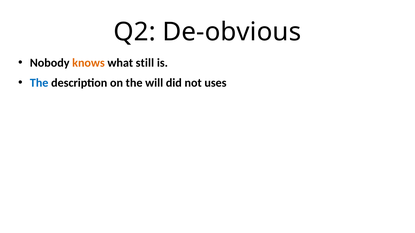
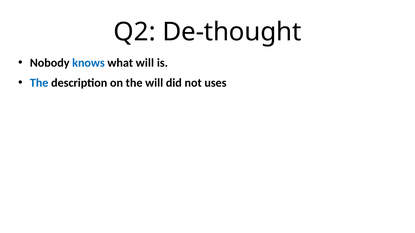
De-obvious: De-obvious -> De-thought
knows colour: orange -> blue
what still: still -> will
